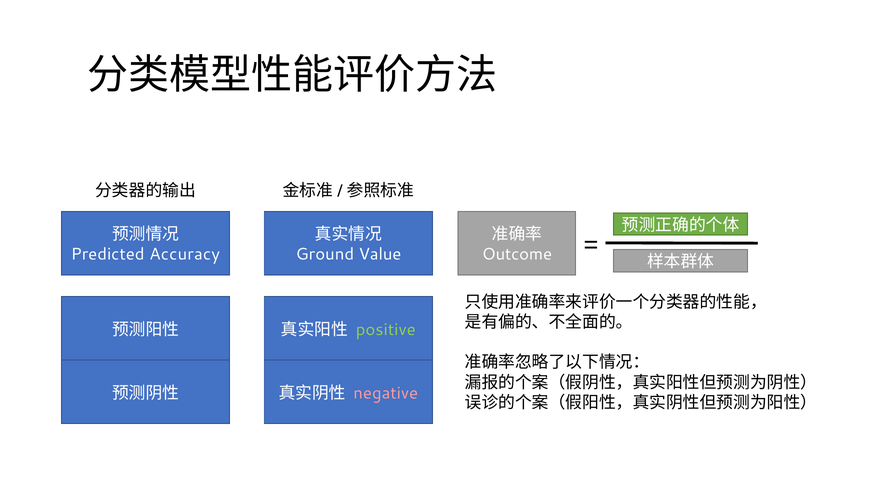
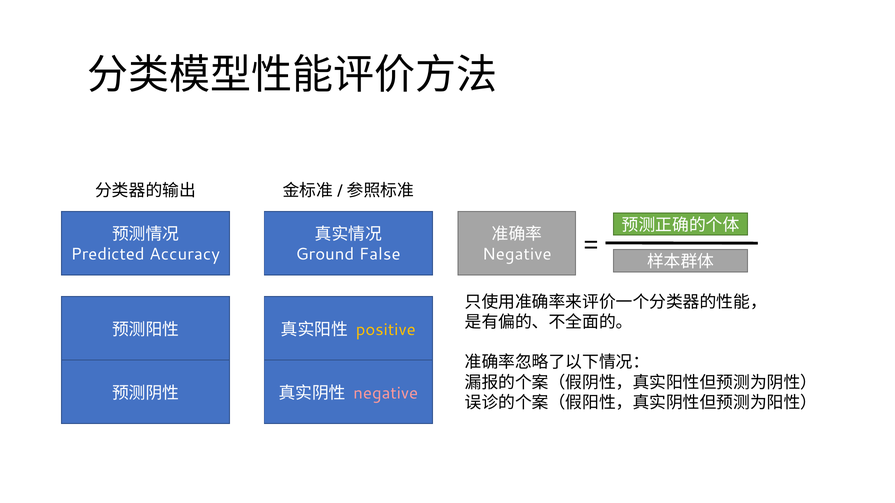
Value: Value -> False
Outcome at (517, 255): Outcome -> Negative
positive colour: light green -> yellow
